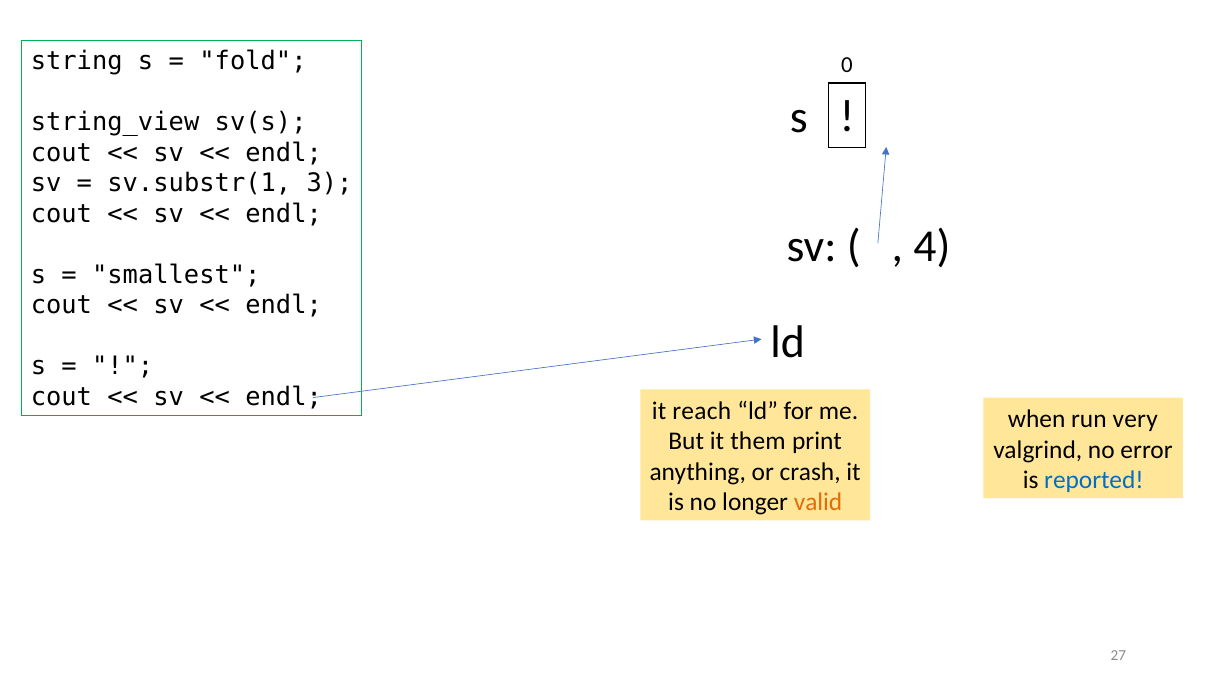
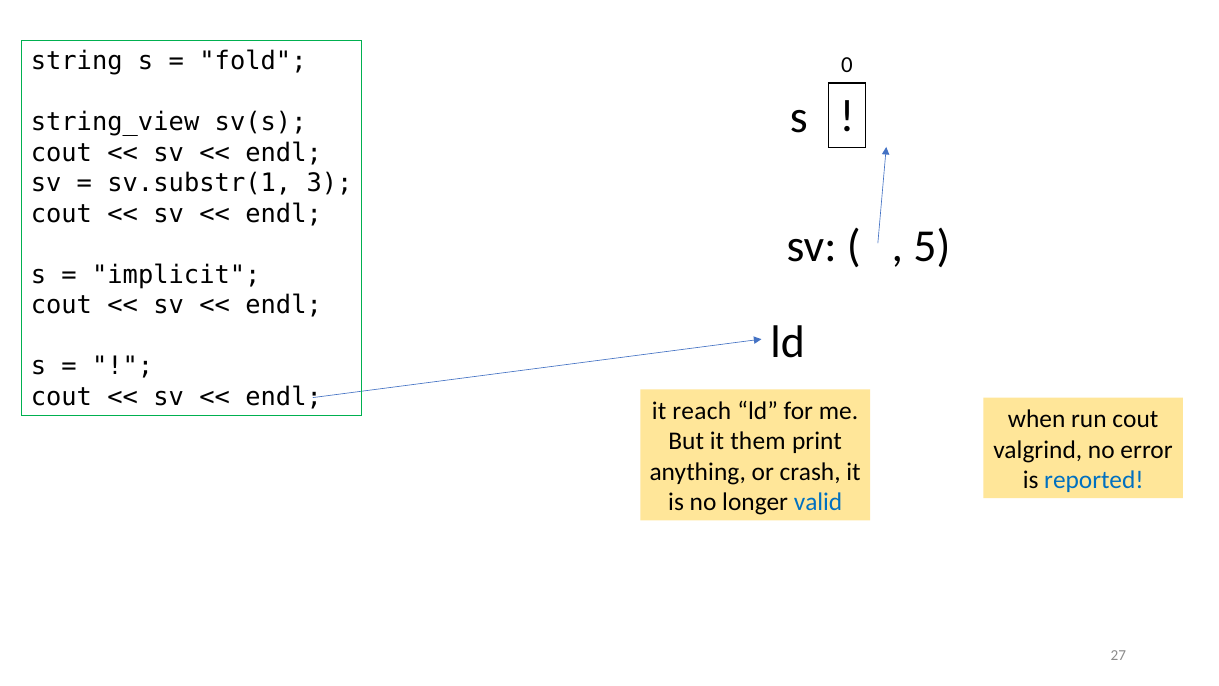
4: 4 -> 5
smallest: smallest -> implicit
run very: very -> cout
valid colour: orange -> blue
